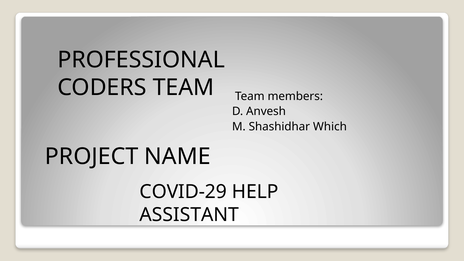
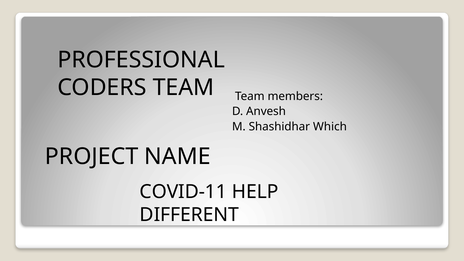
COVID-29: COVID-29 -> COVID-11
ASSISTANT: ASSISTANT -> DIFFERENT
